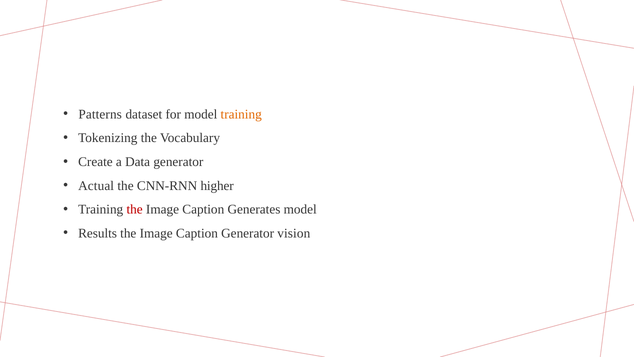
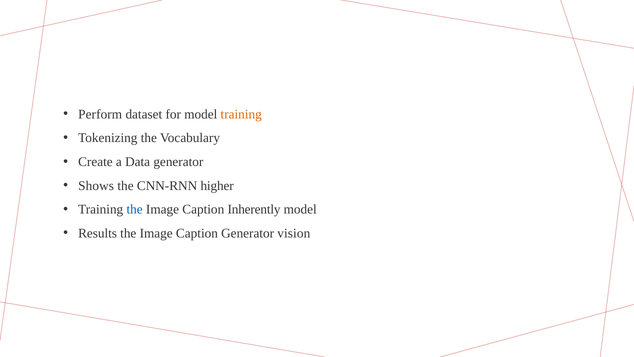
Patterns: Patterns -> Perform
Actual: Actual -> Shows
the at (135, 209) colour: red -> blue
Generates: Generates -> Inherently
